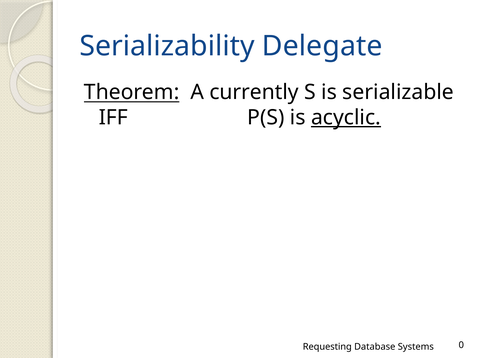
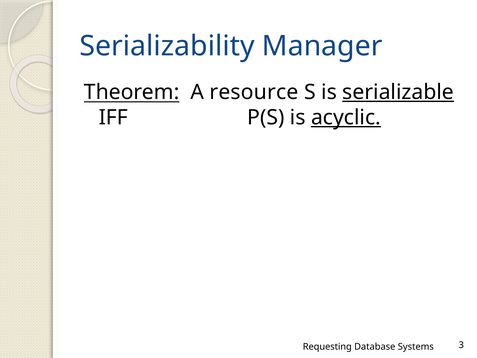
Delegate: Delegate -> Manager
currently: currently -> resource
serializable underline: none -> present
0: 0 -> 3
